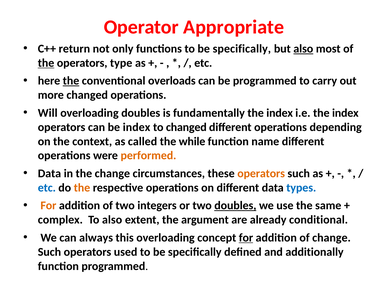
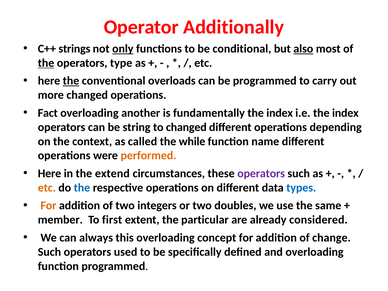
Appropriate: Appropriate -> Additionally
return: return -> strings
only underline: none -> present
functions to be specifically: specifically -> conditional
Will: Will -> Fact
overloading doubles: doubles -> another
be index: index -> string
Data at (49, 173): Data -> Here
the change: change -> extend
operators at (261, 173) colour: orange -> purple
etc at (47, 188) colour: blue -> orange
the at (82, 188) colour: orange -> blue
doubles at (235, 206) underline: present -> none
complex: complex -> member
To also: also -> first
argument: argument -> particular
conditional: conditional -> considered
for at (246, 238) underline: present -> none
and additionally: additionally -> overloading
